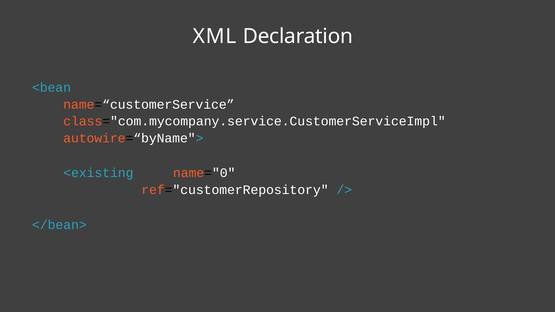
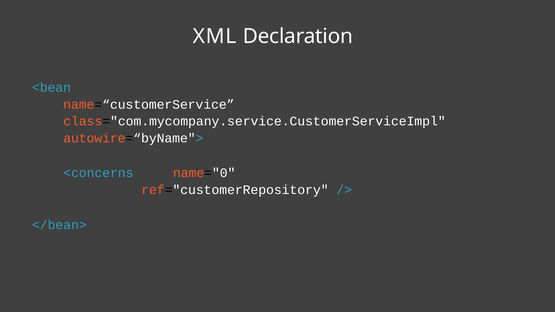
<existing: <existing -> <concerns
